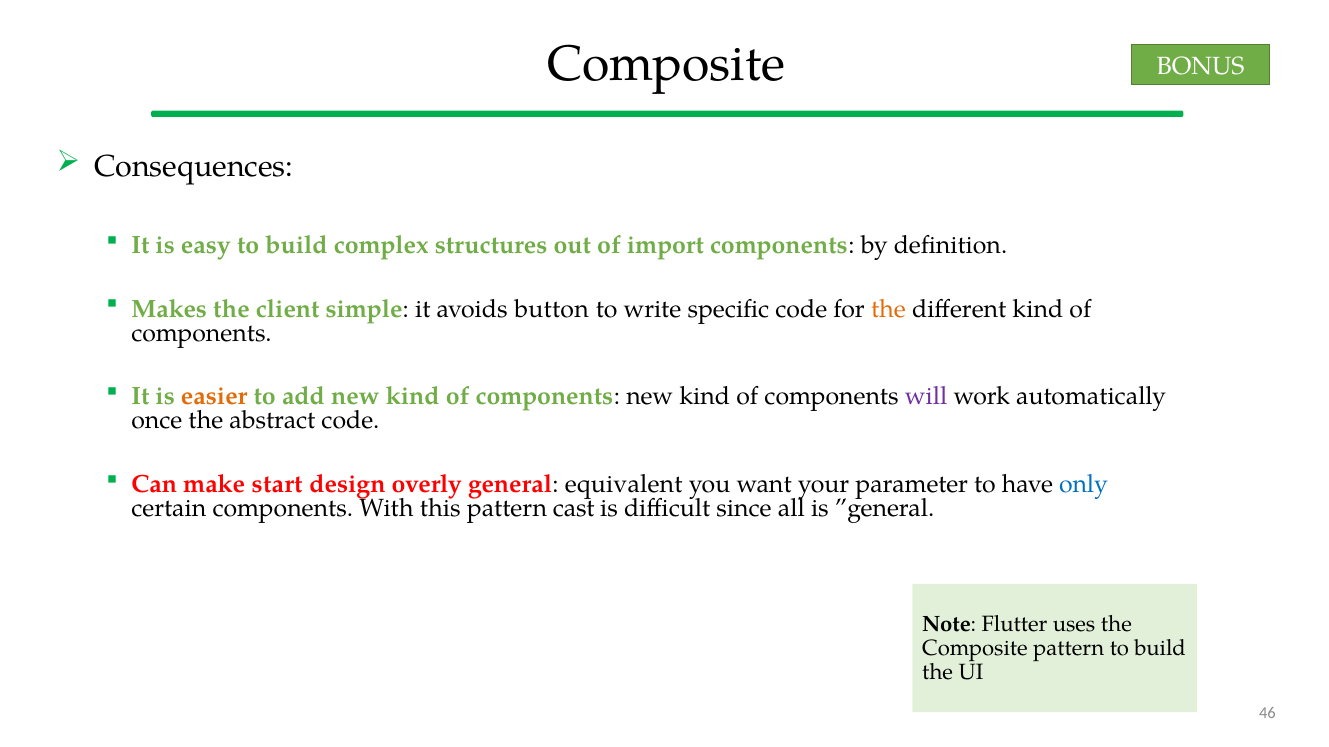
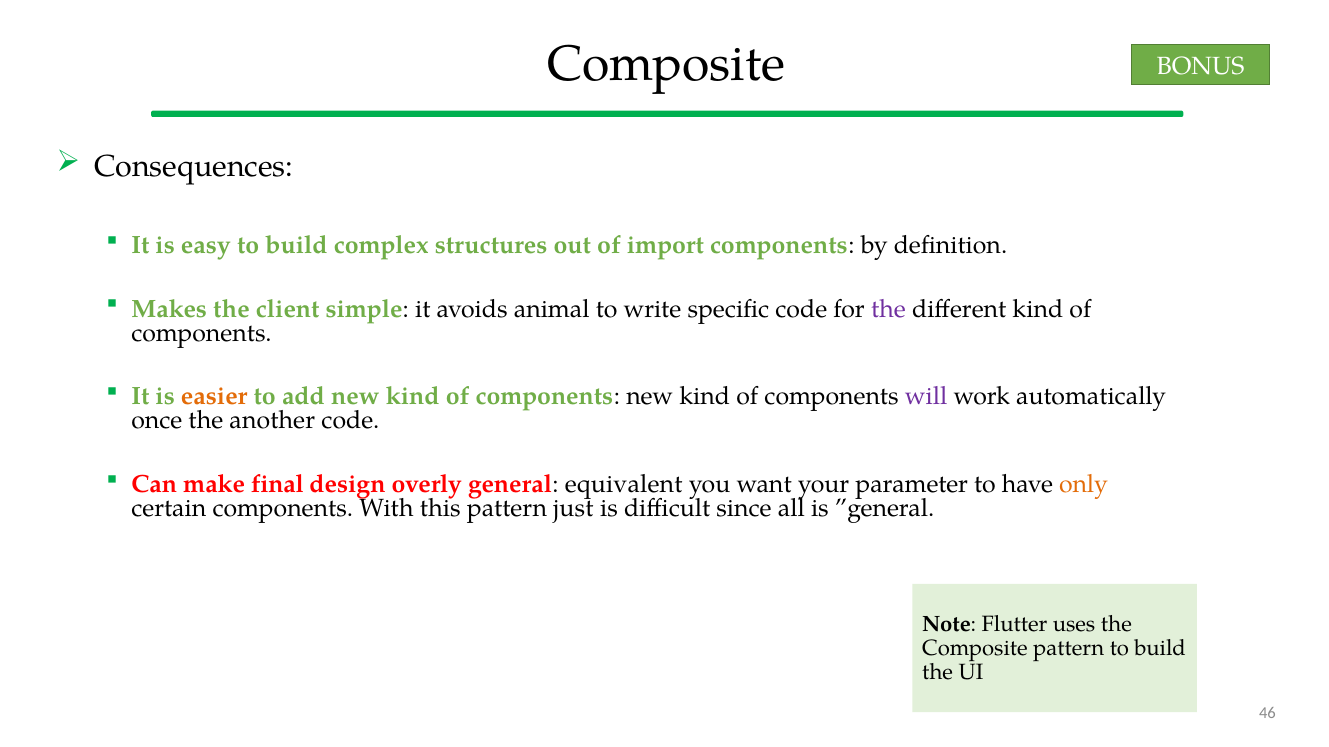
button: button -> animal
the at (888, 309) colour: orange -> purple
abstract: abstract -> another
start: start -> final
only colour: blue -> orange
cast: cast -> just
